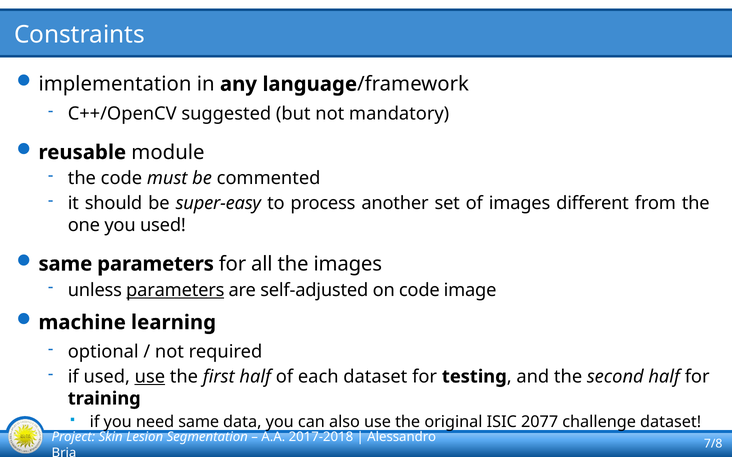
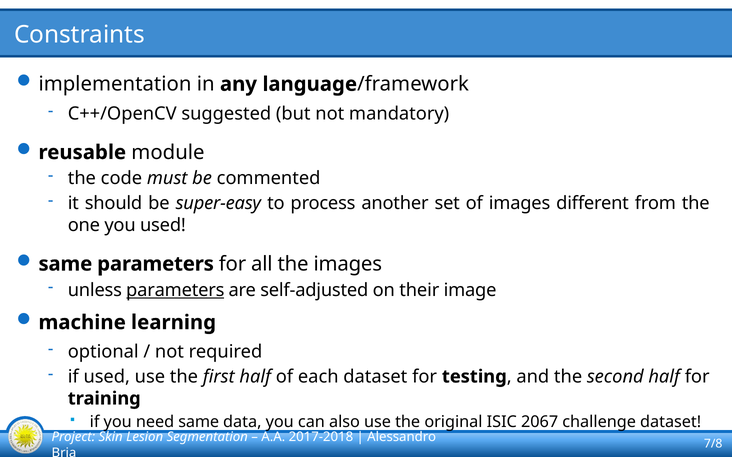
on code: code -> their
use at (150, 377) underline: present -> none
2077: 2077 -> 2067
